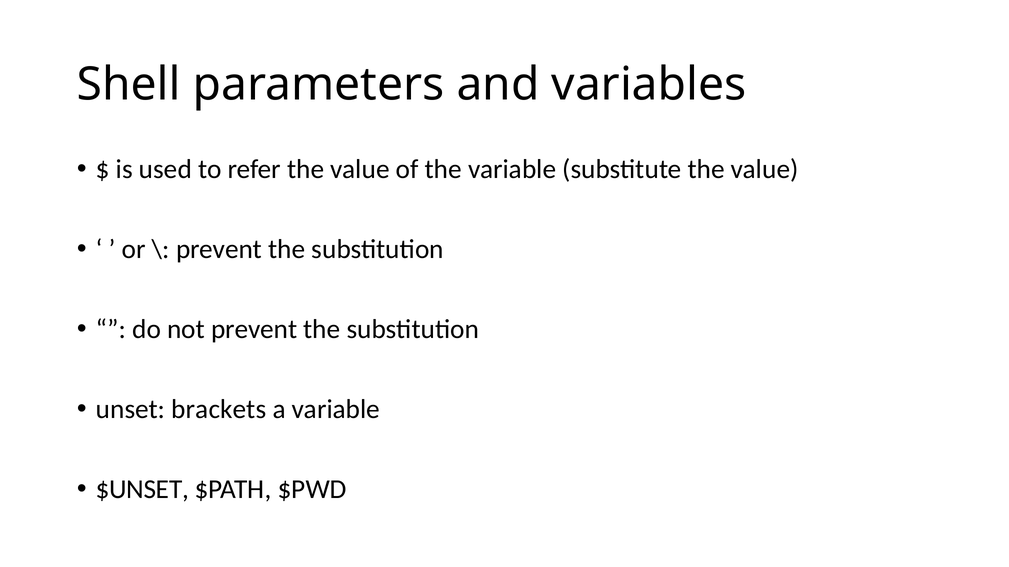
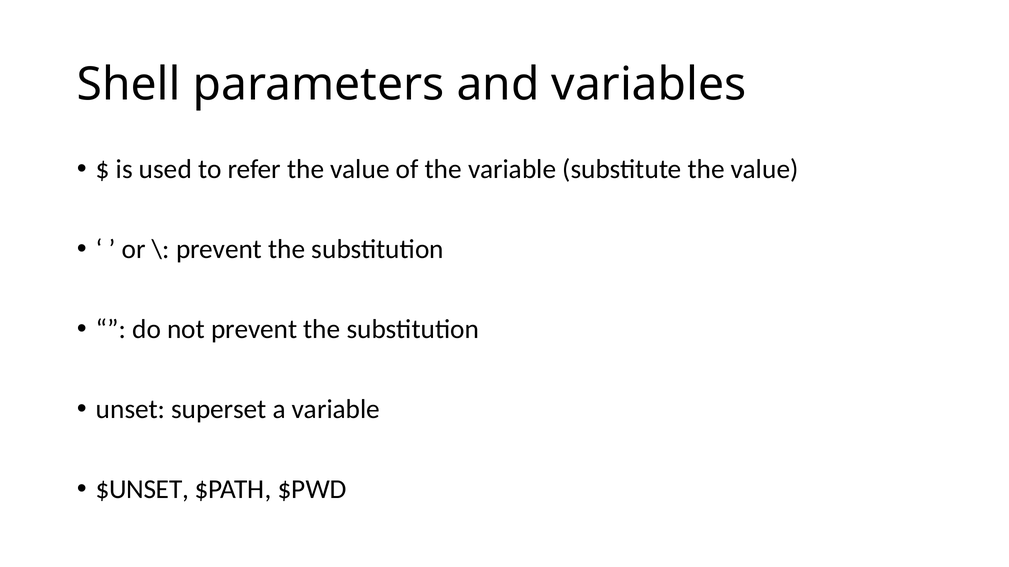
brackets: brackets -> superset
